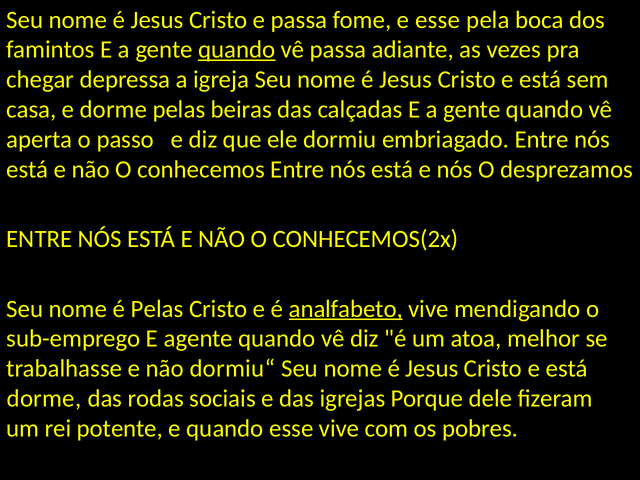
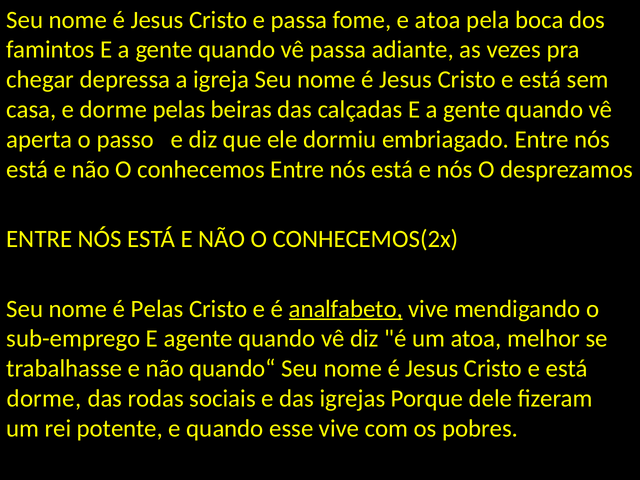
e esse: esse -> atoa
quando at (237, 50) underline: present -> none
dormiu“: dormiu“ -> quando“
